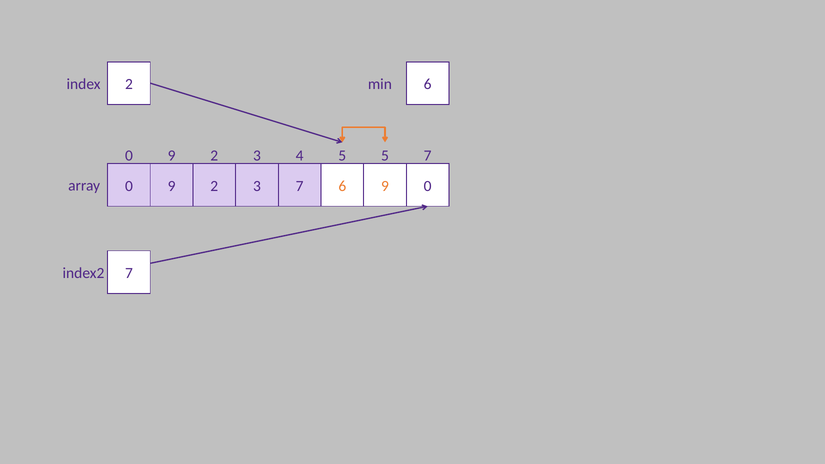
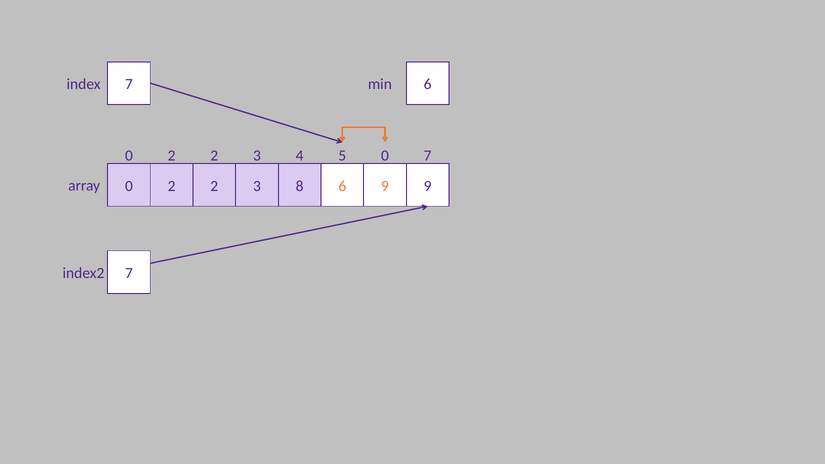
index 2: 2 -> 7
9 at (172, 156): 9 -> 2
5 5: 5 -> 0
9 at (172, 186): 9 -> 2
3 7: 7 -> 8
9 0: 0 -> 9
